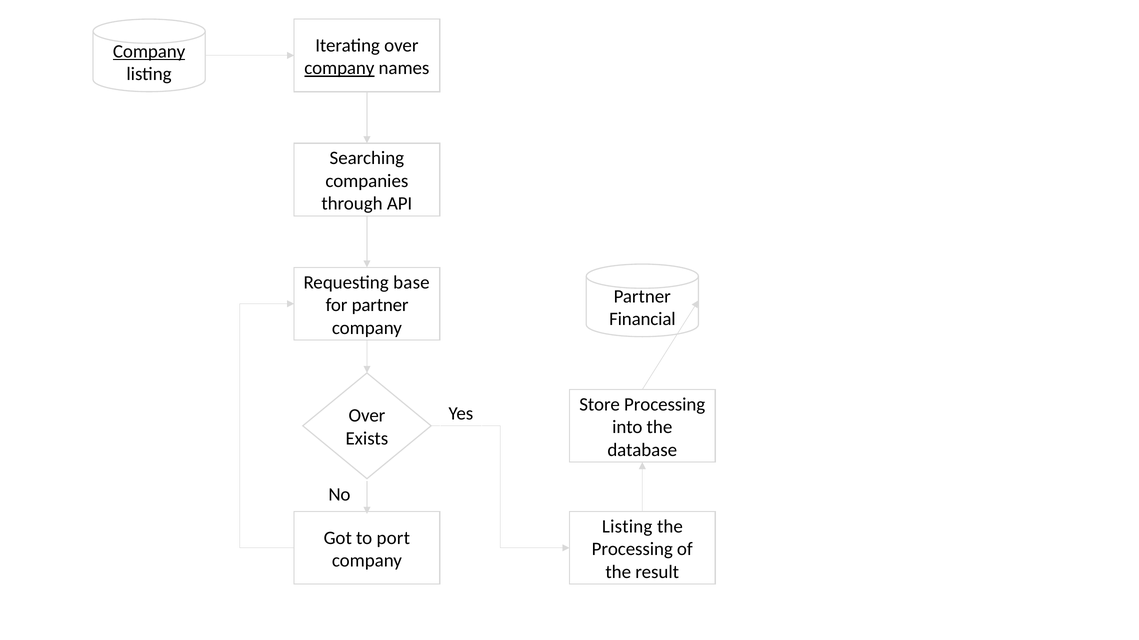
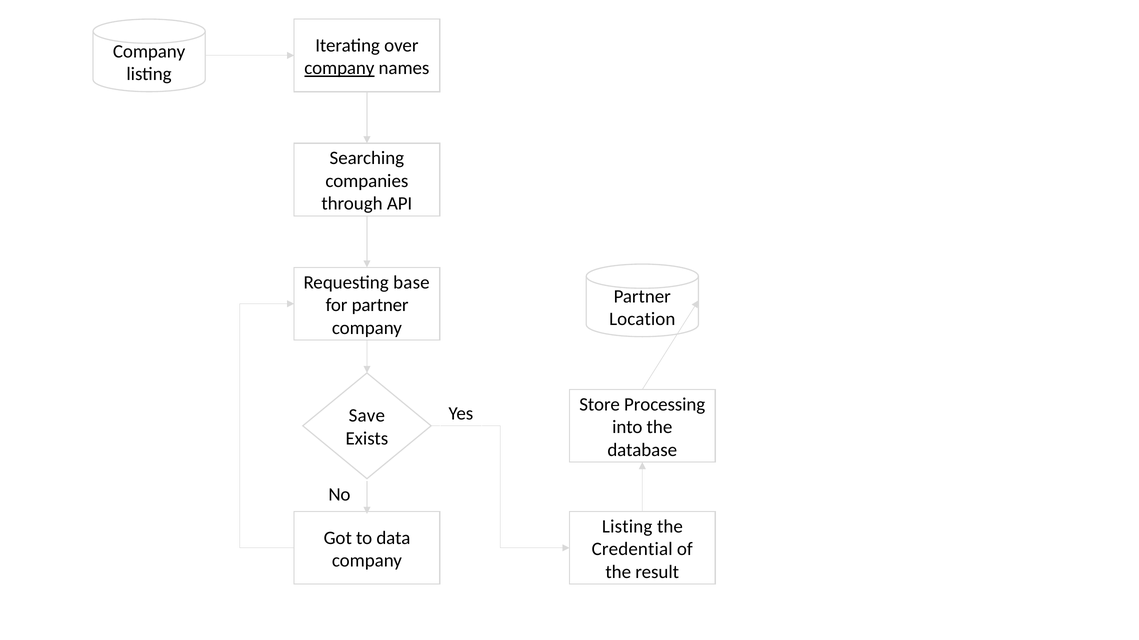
Company at (149, 51) underline: present -> none
Financial: Financial -> Location
Over at (367, 416): Over -> Save
port: port -> data
Processing at (632, 550): Processing -> Credential
